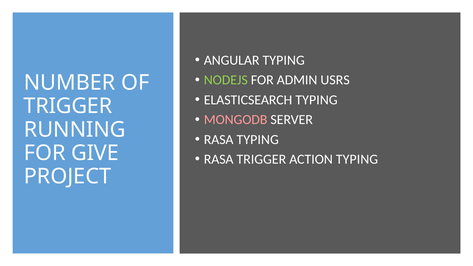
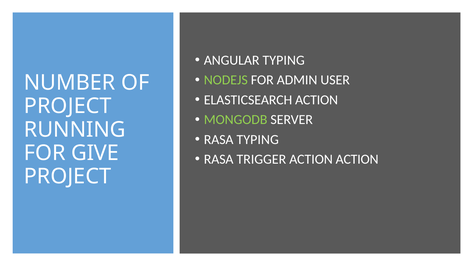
USRS: USRS -> USER
ELASTICSEARCH TYPING: TYPING -> ACTION
TRIGGER at (68, 106): TRIGGER -> PROJECT
MONGODB colour: pink -> light green
ACTION TYPING: TYPING -> ACTION
